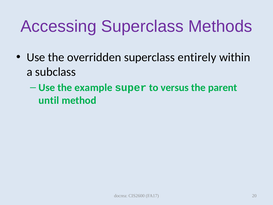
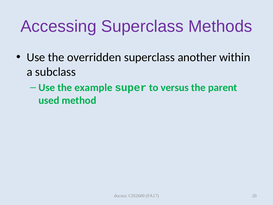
entirely: entirely -> another
until: until -> used
